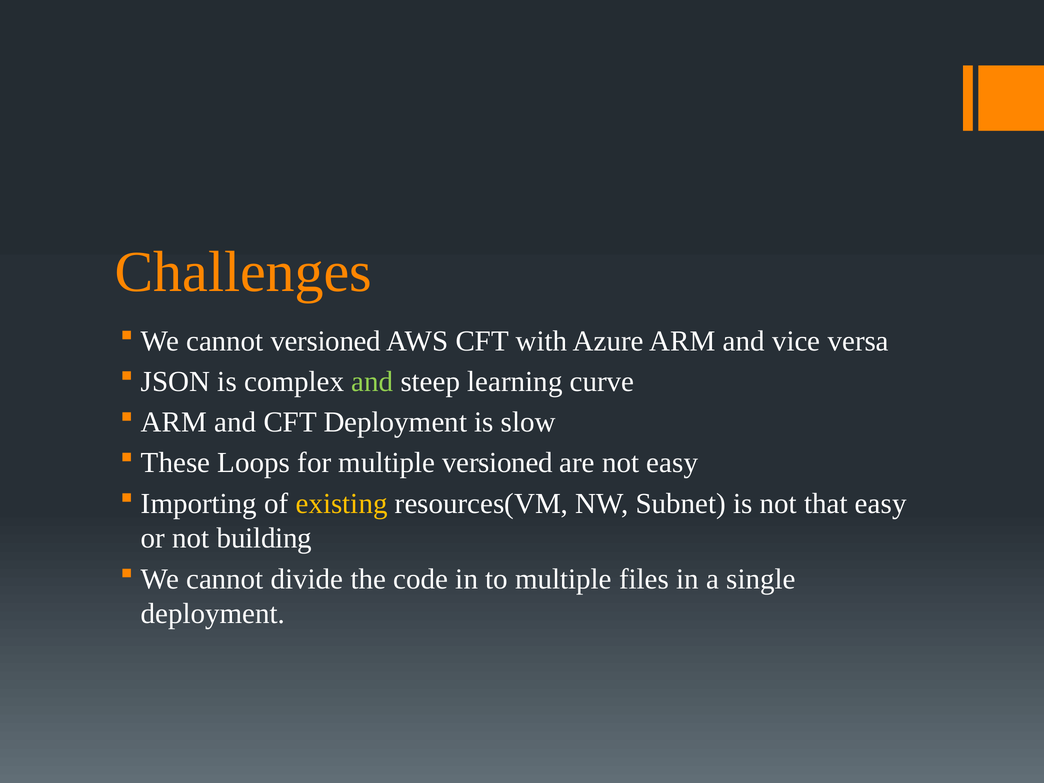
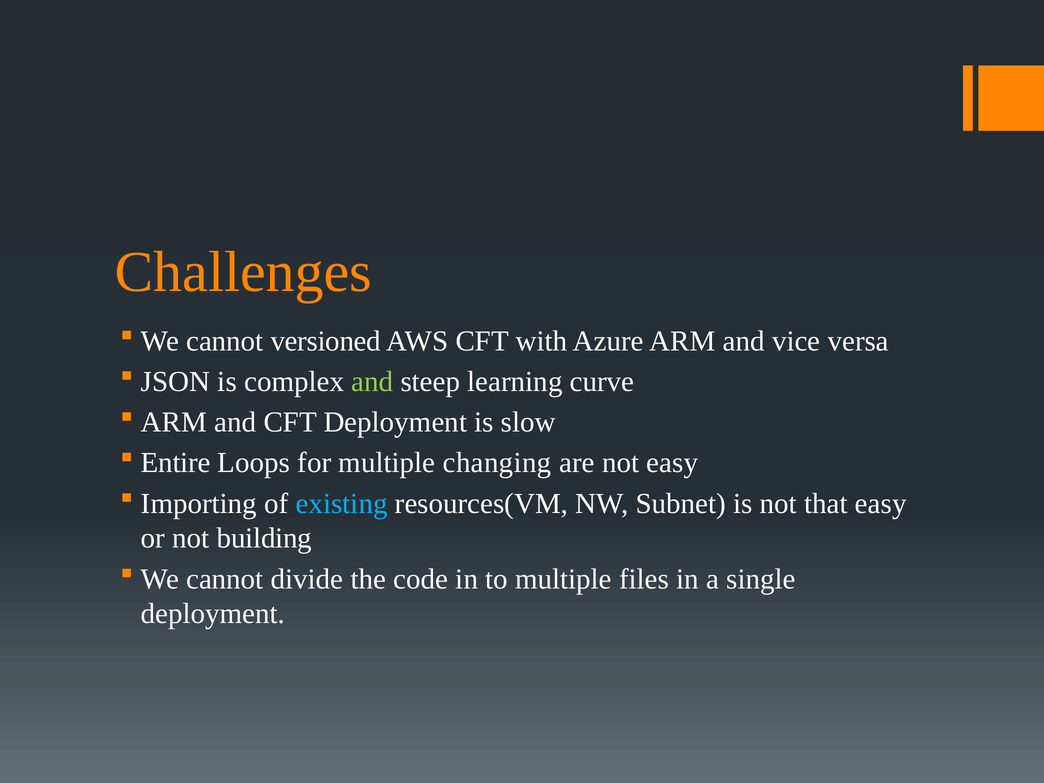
These: These -> Entire
multiple versioned: versioned -> changing
existing colour: yellow -> light blue
